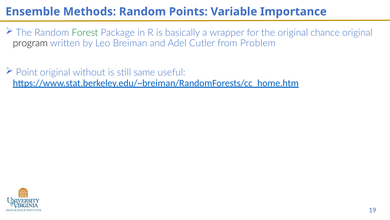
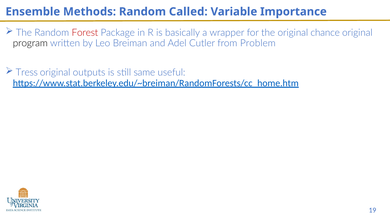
Points: Points -> Called
Forest colour: green -> red
Point: Point -> Tress
without: without -> outputs
